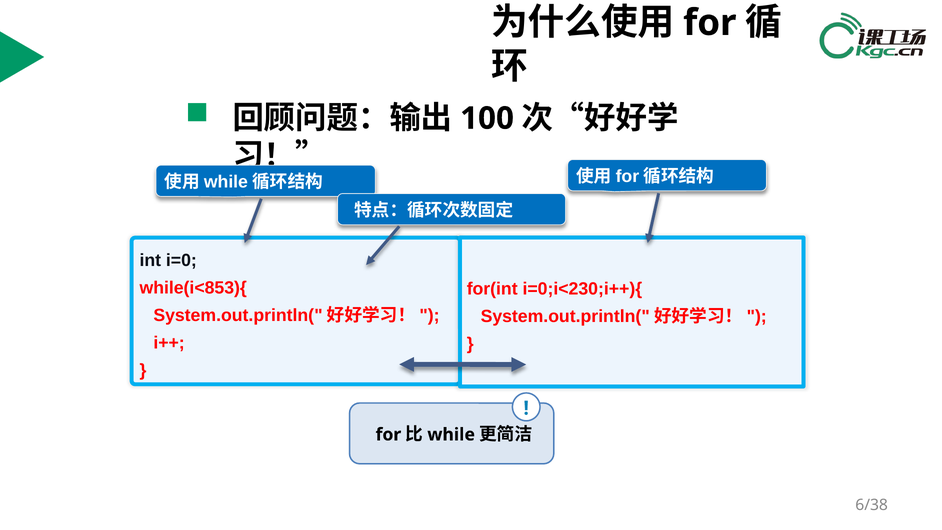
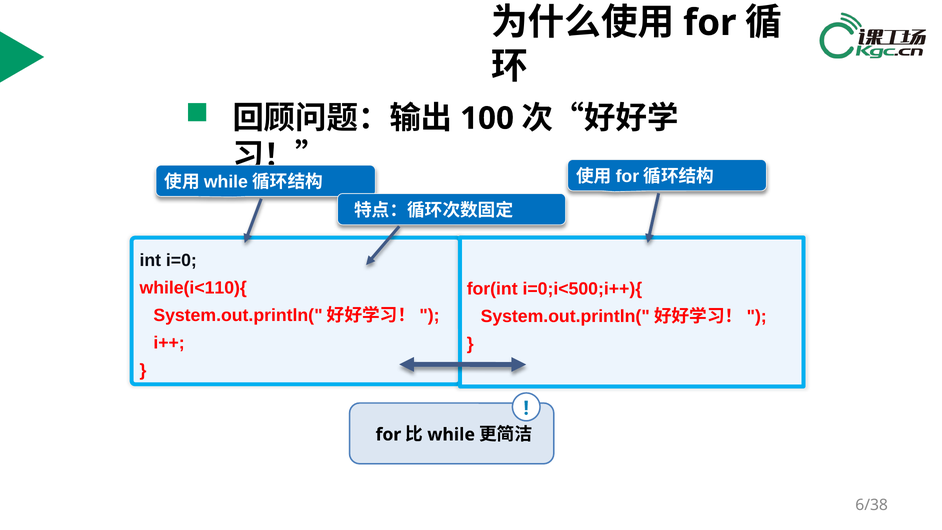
while(i<853){: while(i<853){ -> while(i<110){
i=0;i<230;i++){: i=0;i<230;i++){ -> i=0;i<500;i++){
